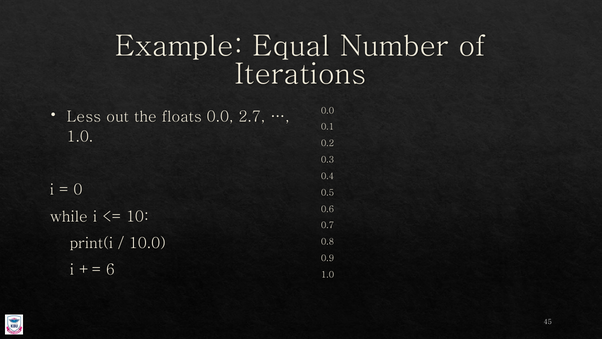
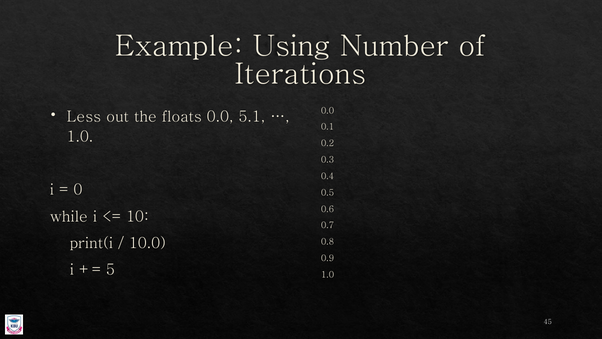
Equal: Equal -> Using
2.7: 2.7 -> 5.1
6: 6 -> 5
